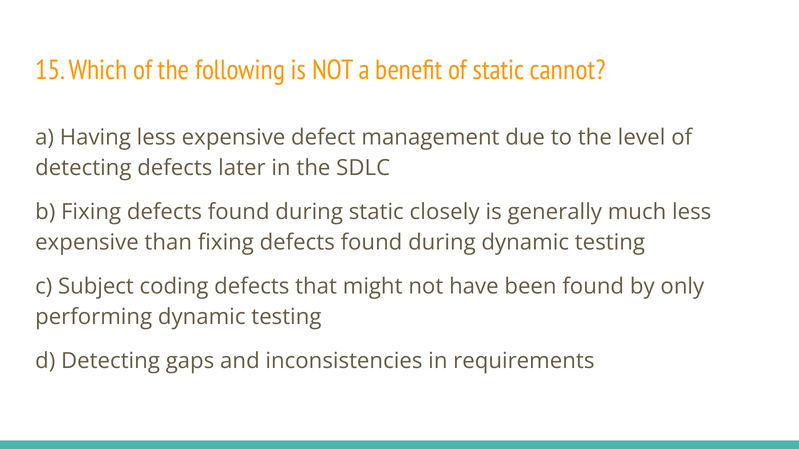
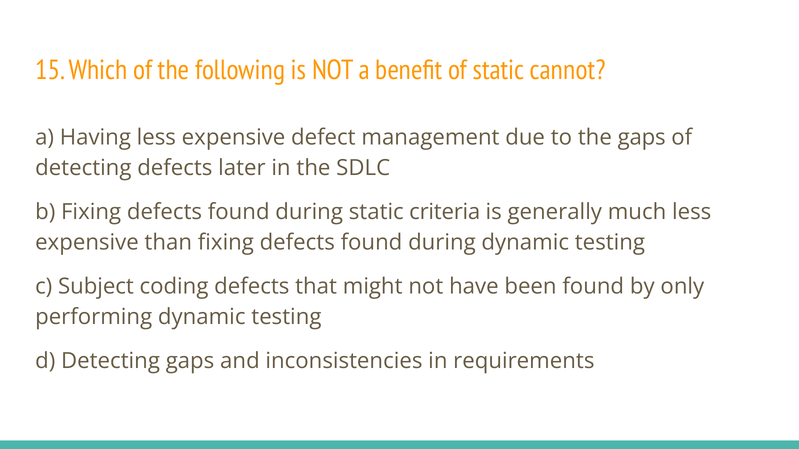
the level: level -> gaps
closely: closely -> criteria
